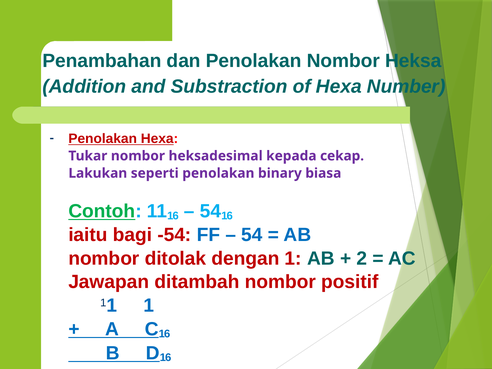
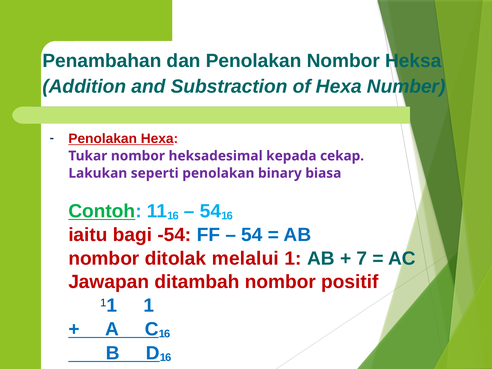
dengan: dengan -> melalui
2: 2 -> 7
